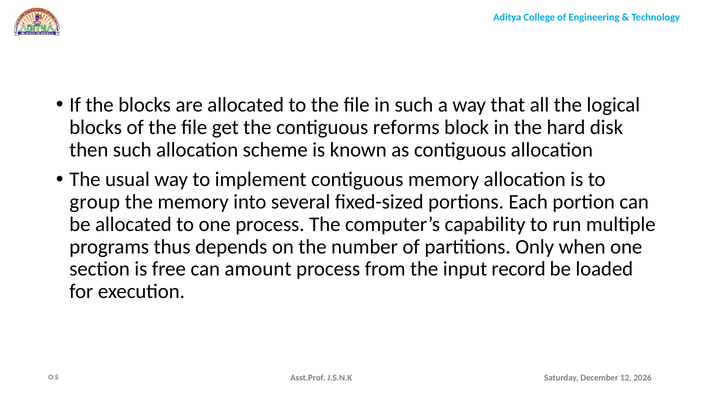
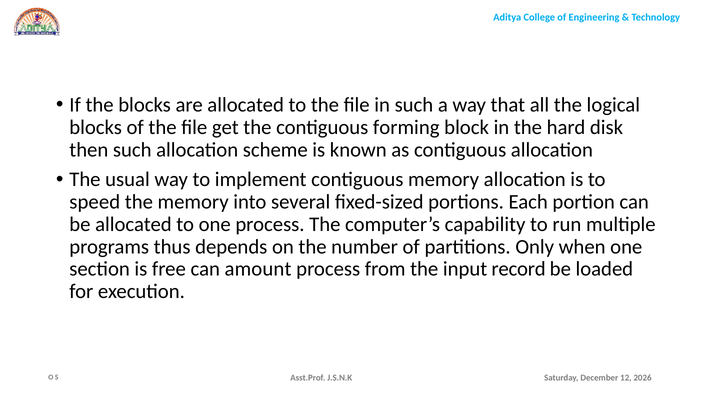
reforms: reforms -> forming
group: group -> speed
